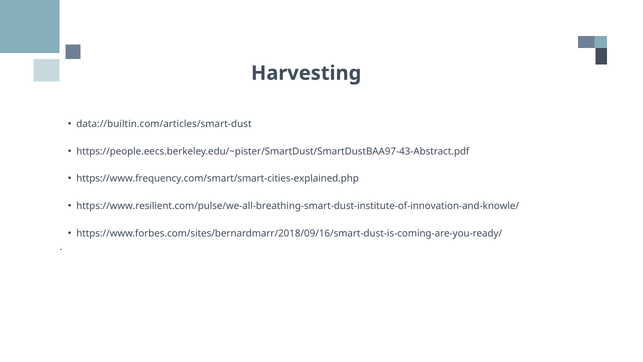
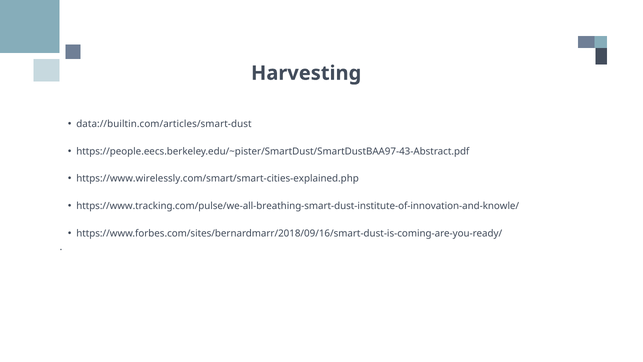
https://www.frequency.com/smart/smart-cities-explained.php: https://www.frequency.com/smart/smart-cities-explained.php -> https://www.wirelessly.com/smart/smart-cities-explained.php
https://www.resilient.com/pulse/we-all-breathing-smart-dust-institute-of-innovation-and-knowle/: https://www.resilient.com/pulse/we-all-breathing-smart-dust-institute-of-innovation-and-knowle/ -> https://www.tracking.com/pulse/we-all-breathing-smart-dust-institute-of-innovation-and-knowle/
